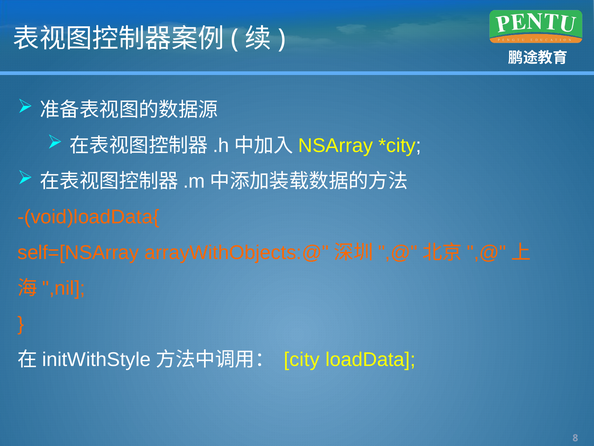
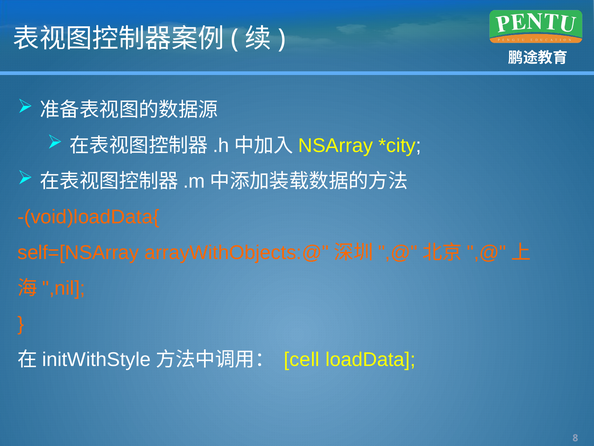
city: city -> cell
